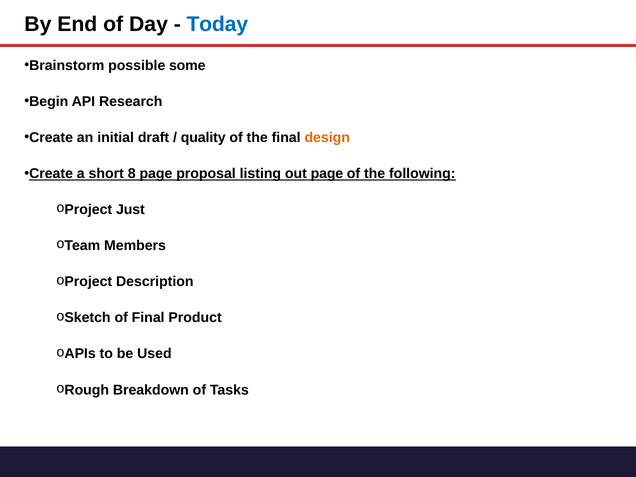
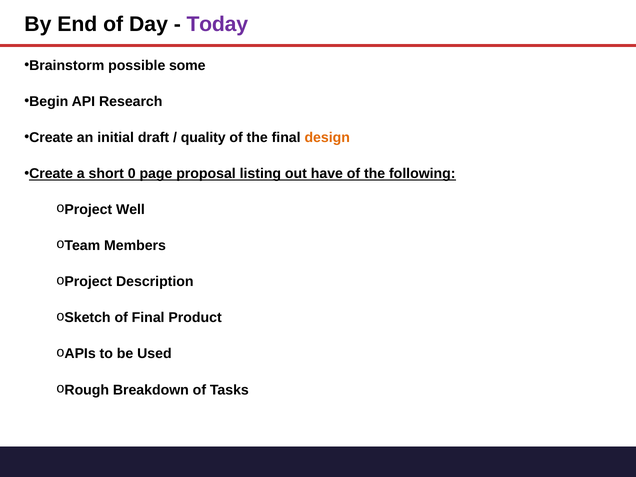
Today colour: blue -> purple
8: 8 -> 0
out page: page -> have
Just: Just -> Well
